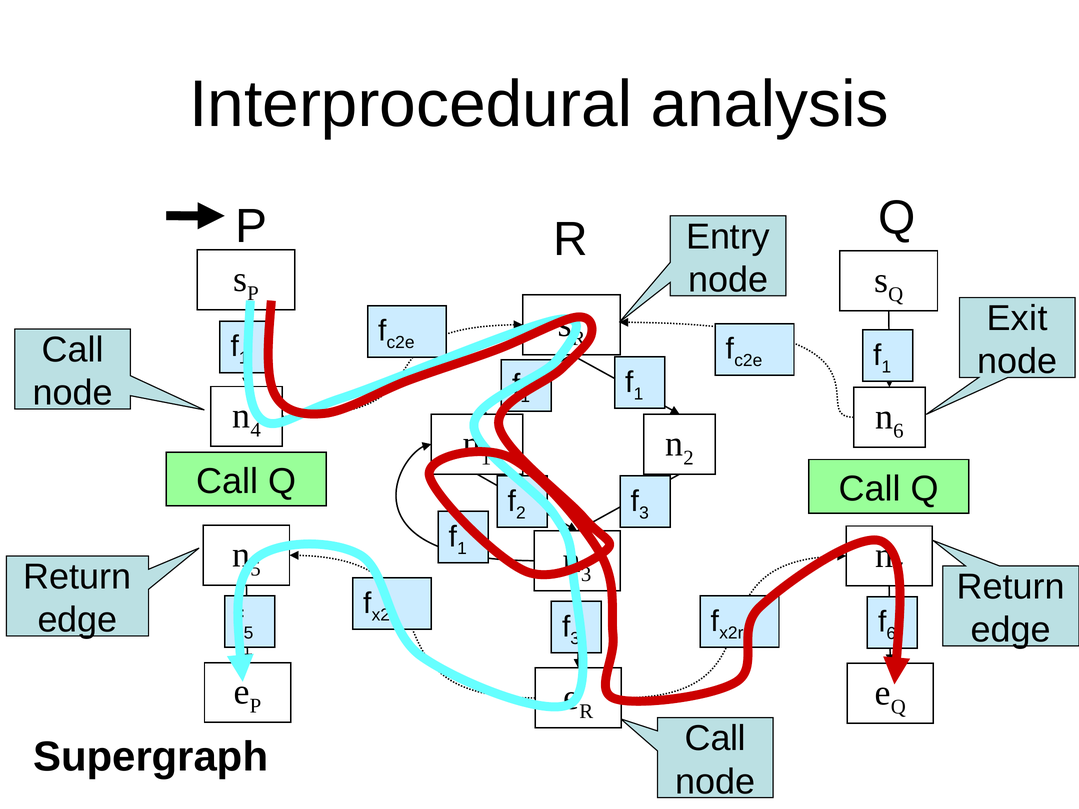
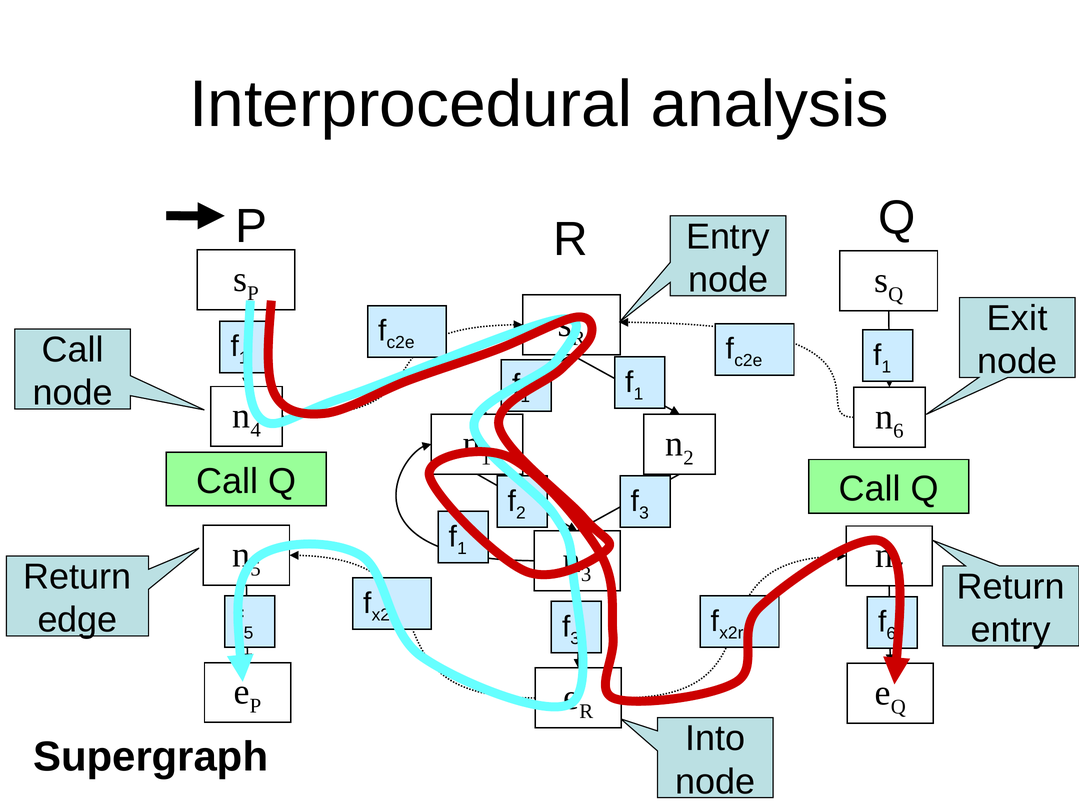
edge at (1011, 630): edge -> entry
Call at (715, 739): Call -> Into
